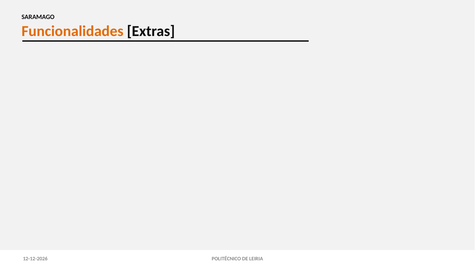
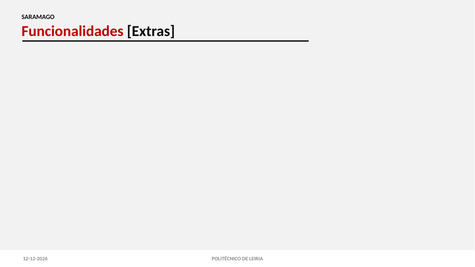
Funcionalidades colour: orange -> red
